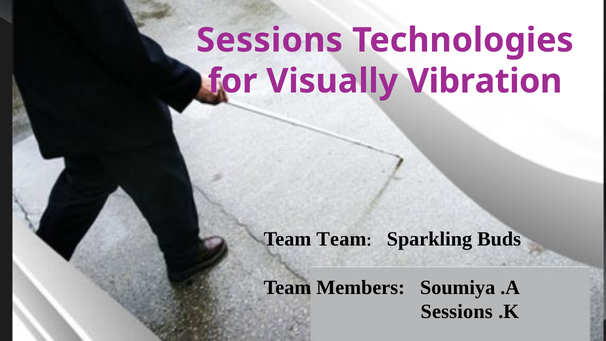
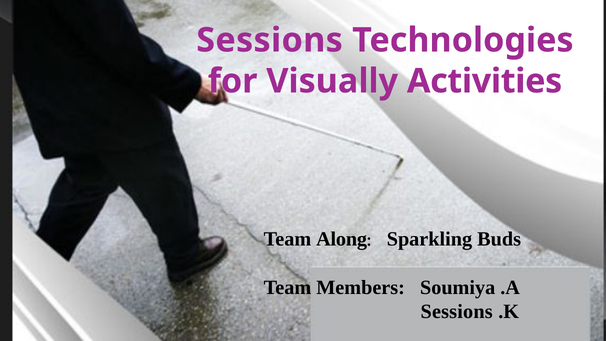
Vibration: Vibration -> Activities
Team Team: Team -> Along
